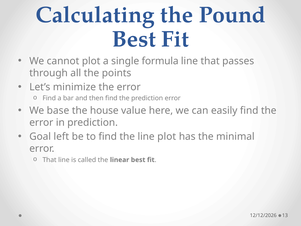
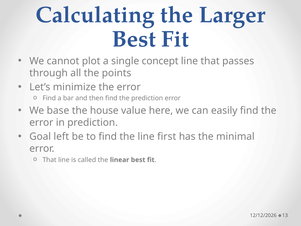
Pound: Pound -> Larger
formula: formula -> concept
line plot: plot -> first
